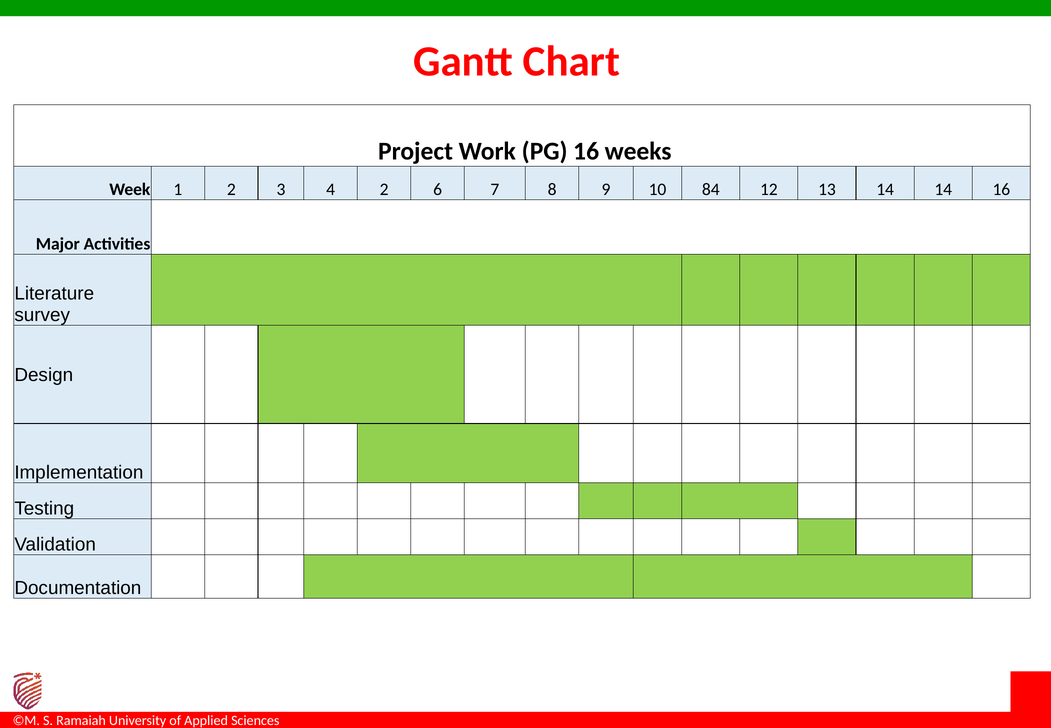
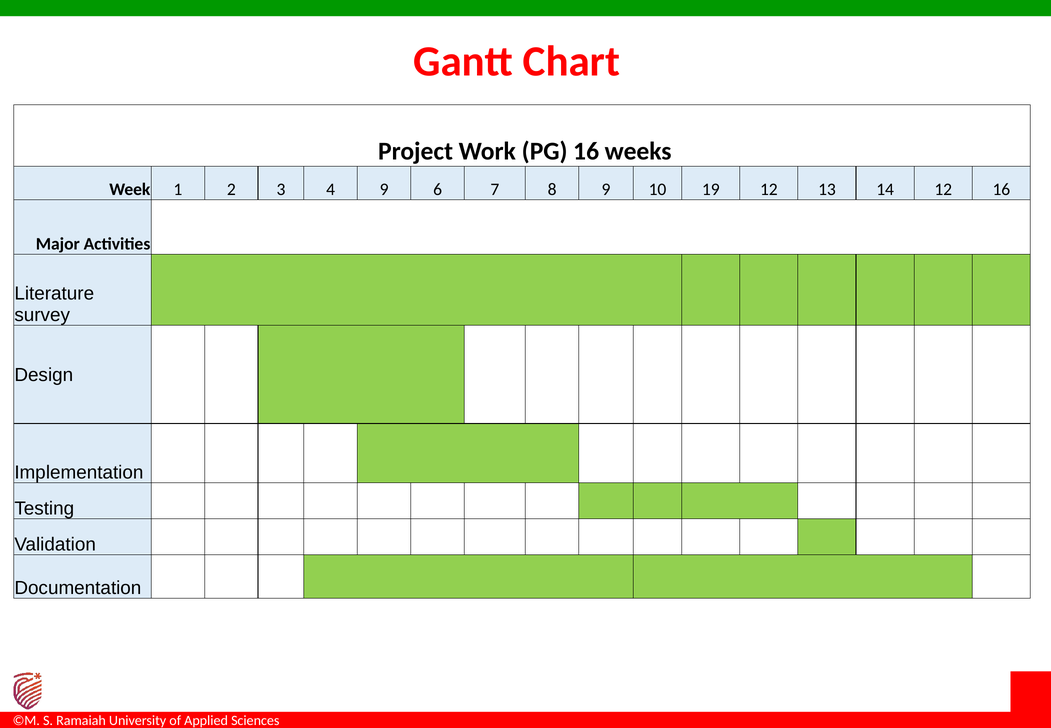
4 2: 2 -> 9
84: 84 -> 19
14 14: 14 -> 12
